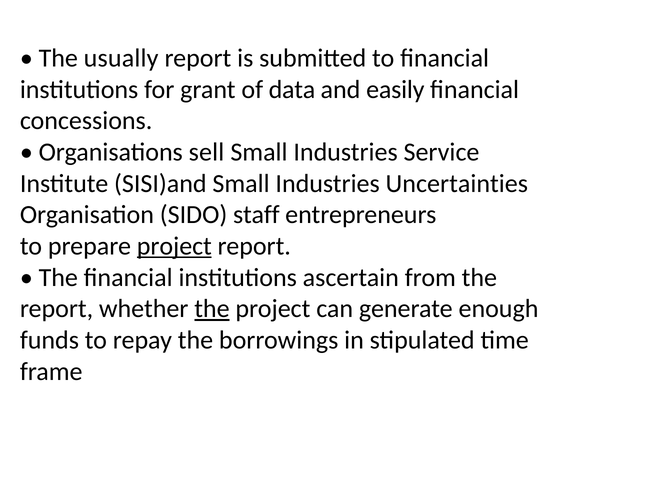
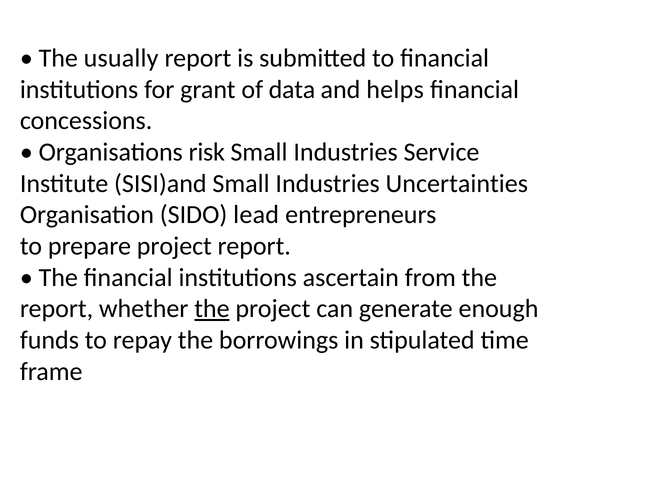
easily: easily -> helps
sell: sell -> risk
staff: staff -> lead
project at (174, 246) underline: present -> none
